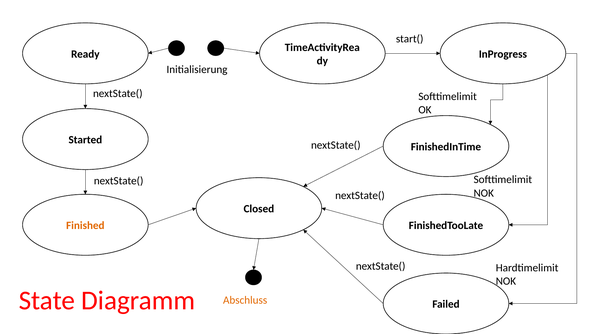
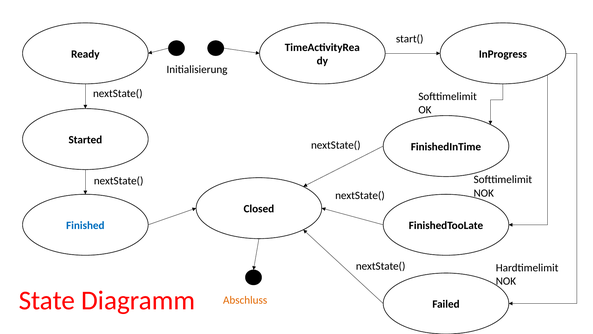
Finished colour: orange -> blue
